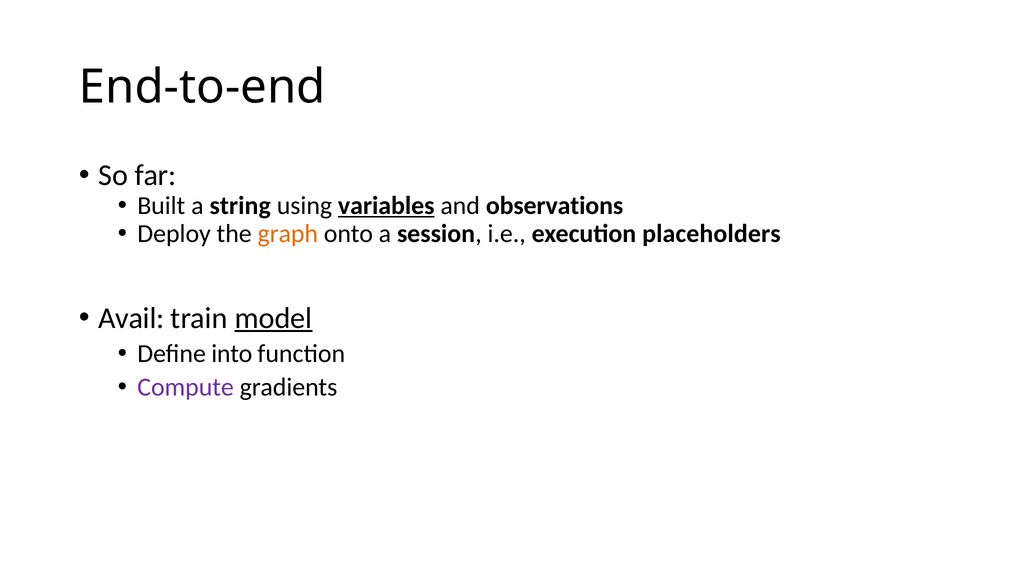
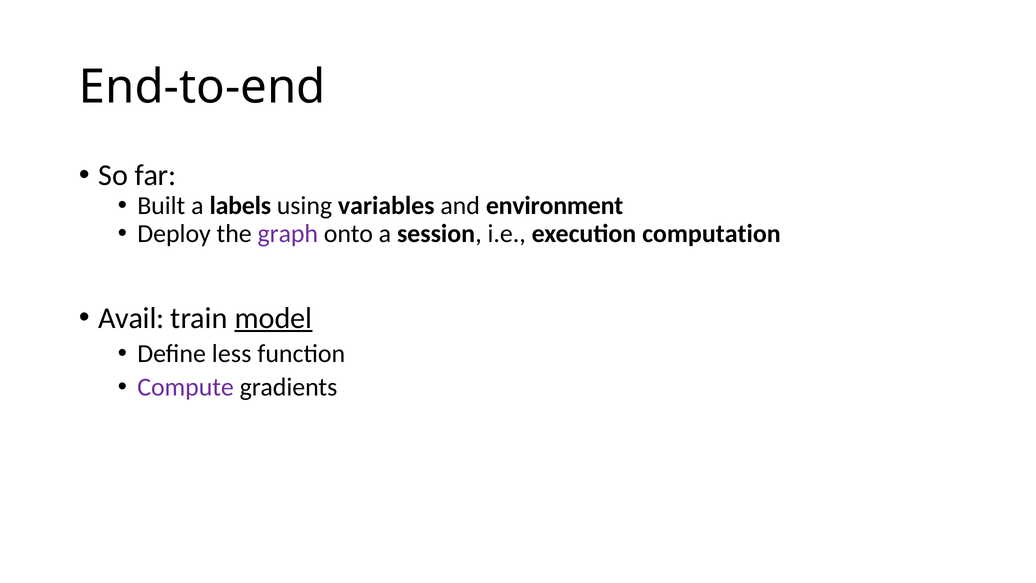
string: string -> labels
variables underline: present -> none
observations: observations -> environment
graph colour: orange -> purple
placeholders: placeholders -> computation
into: into -> less
